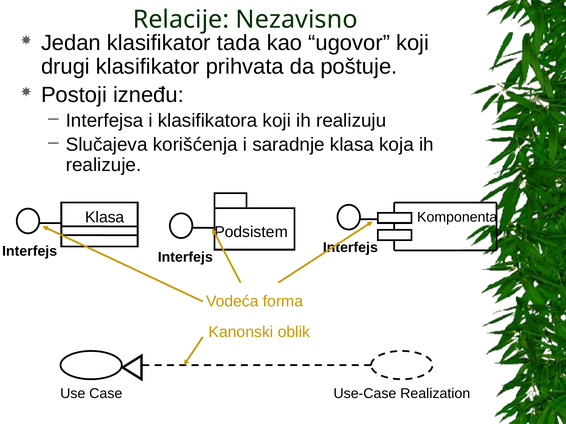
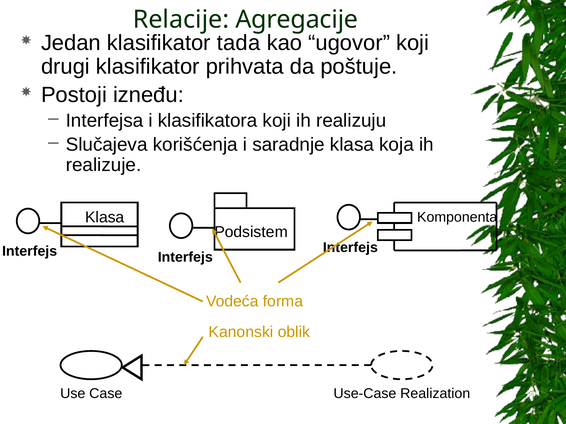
Nezavisno: Nezavisno -> Agregacije
